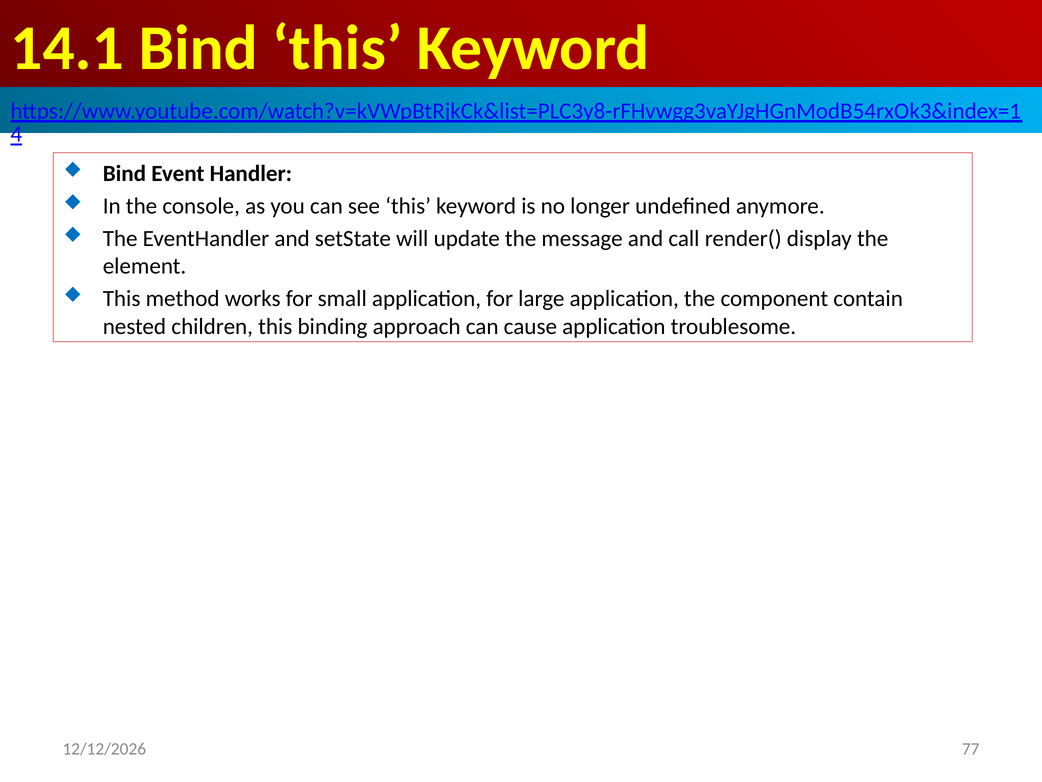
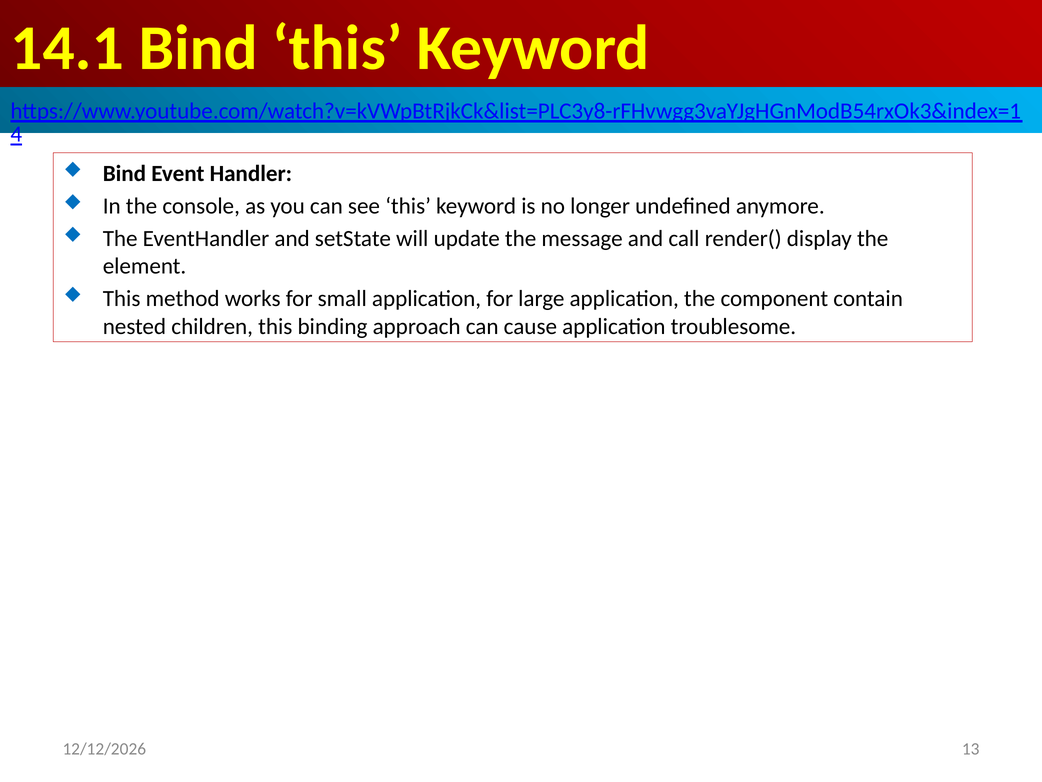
77: 77 -> 13
